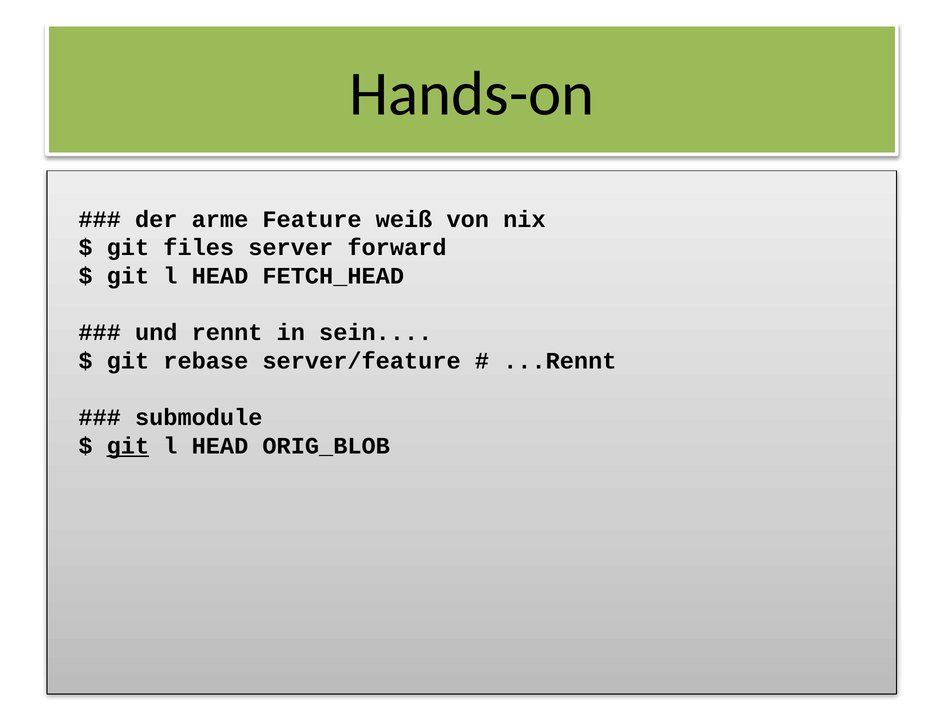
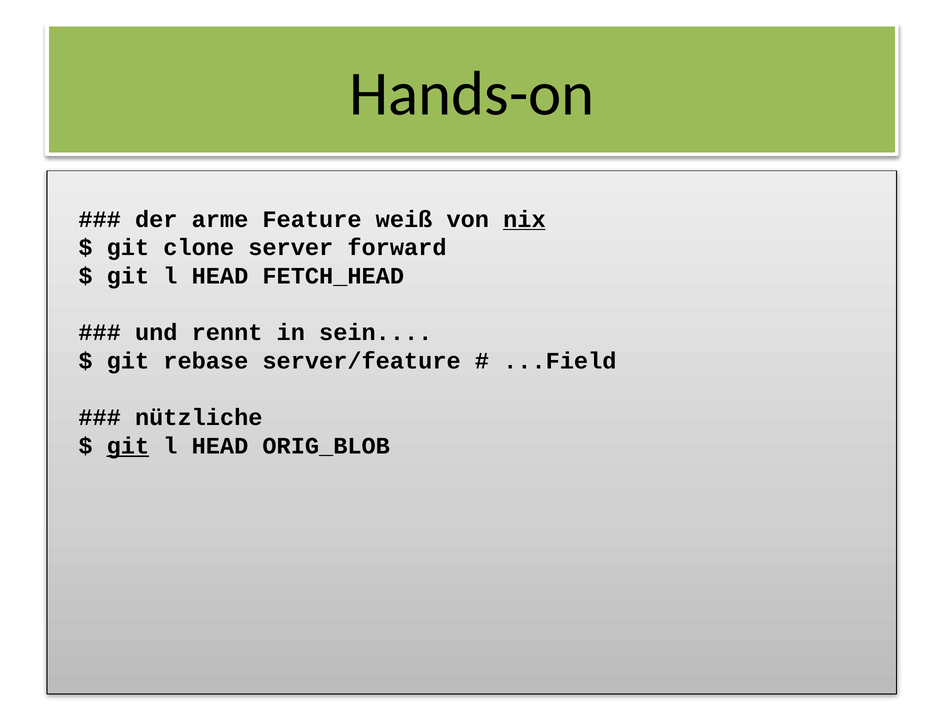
nix underline: none -> present
files: files -> clone
...Rennt: ...Rennt -> ...Field
submodule: submodule -> nützliche
